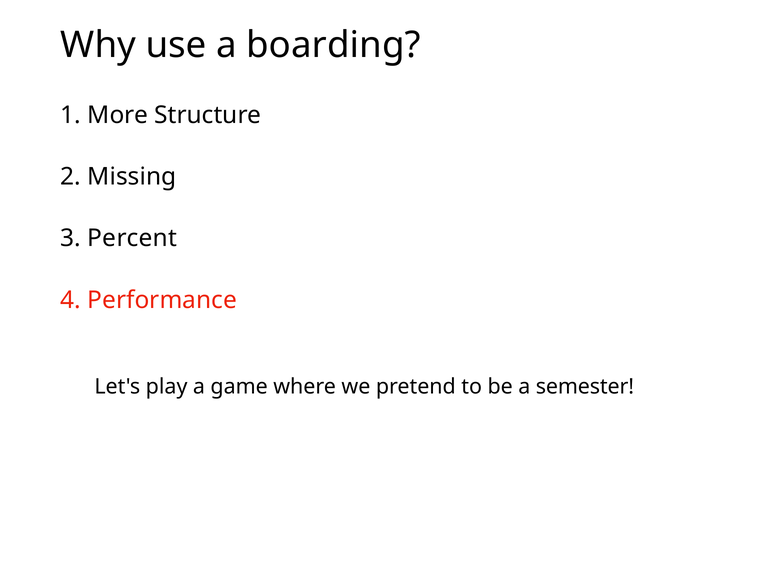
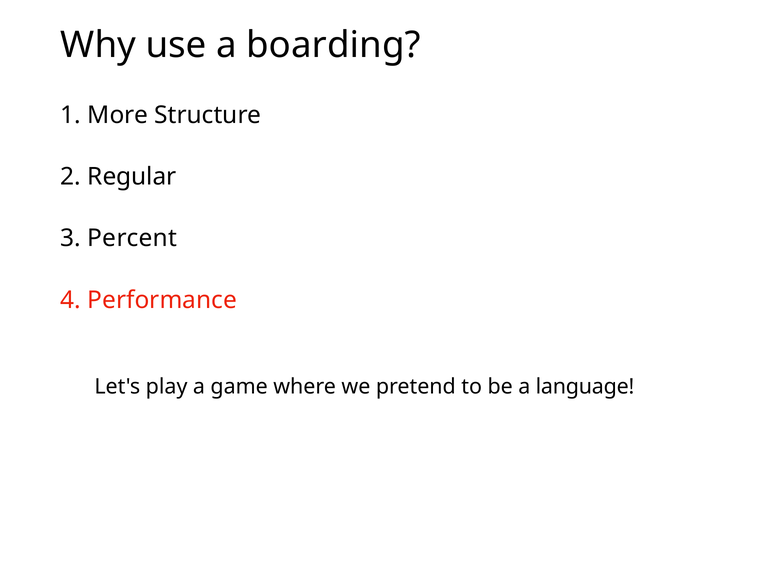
Missing: Missing -> Regular
semester: semester -> language
